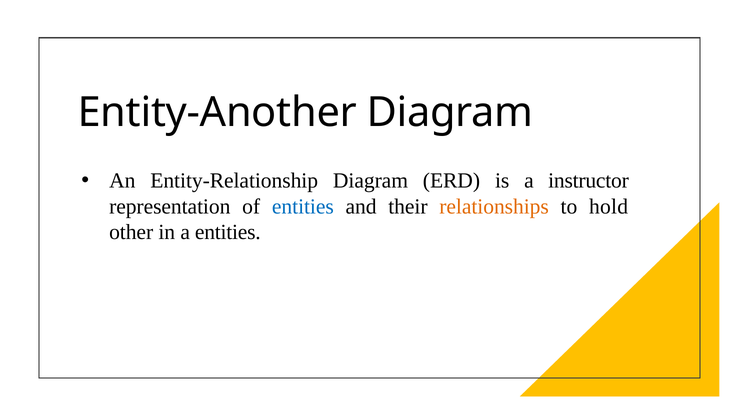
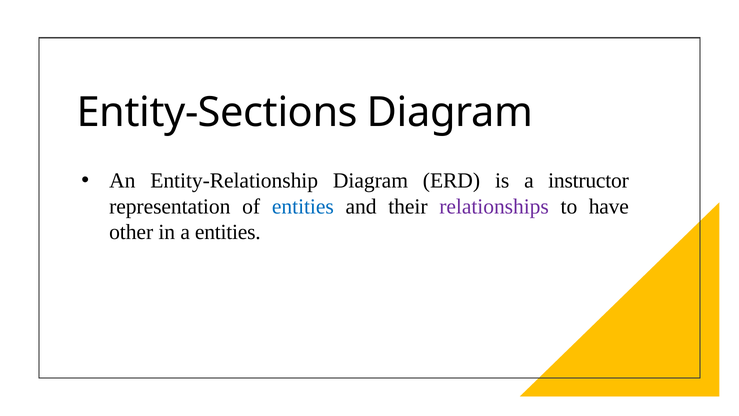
Entity-Another: Entity-Another -> Entity-Sections
relationships colour: orange -> purple
hold: hold -> have
